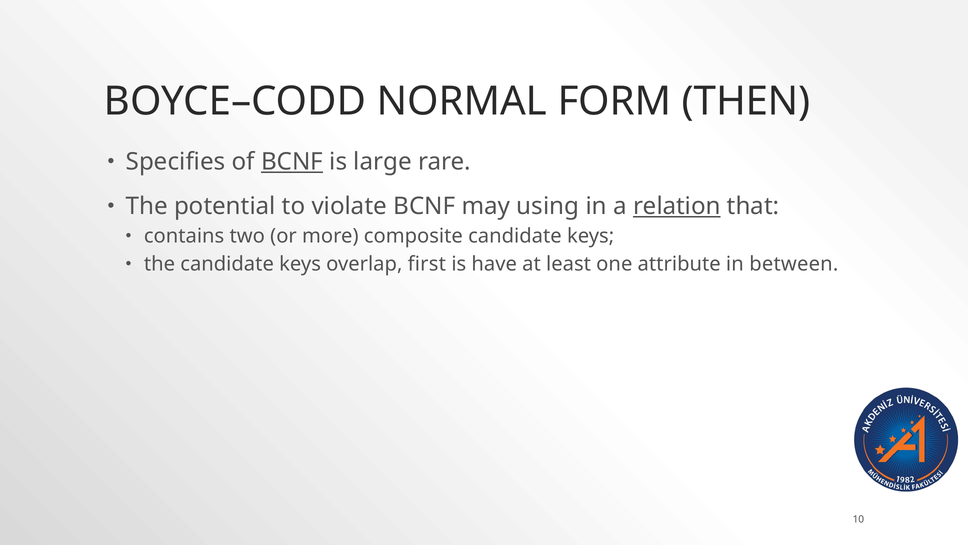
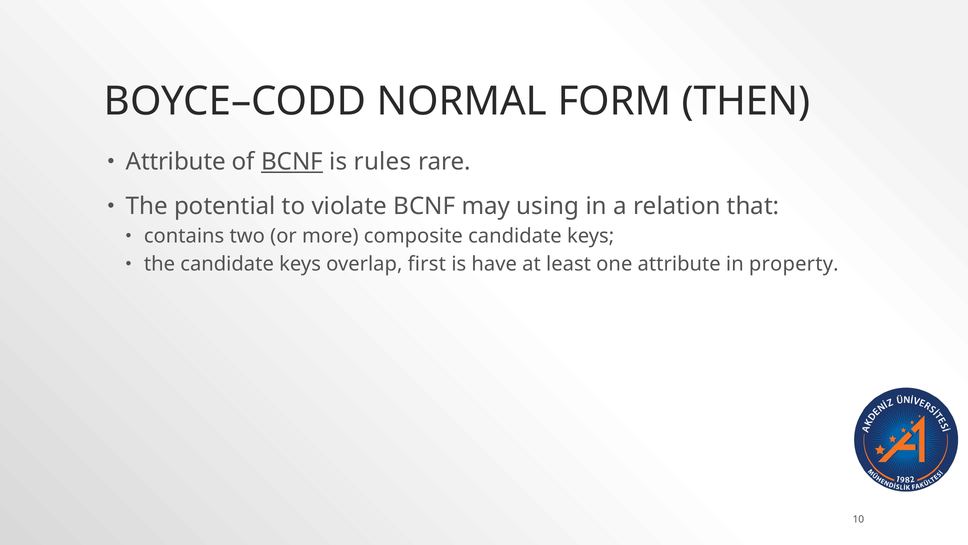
Specifies at (176, 162): Specifies -> Attribute
large: large -> rules
relation underline: present -> none
between: between -> property
